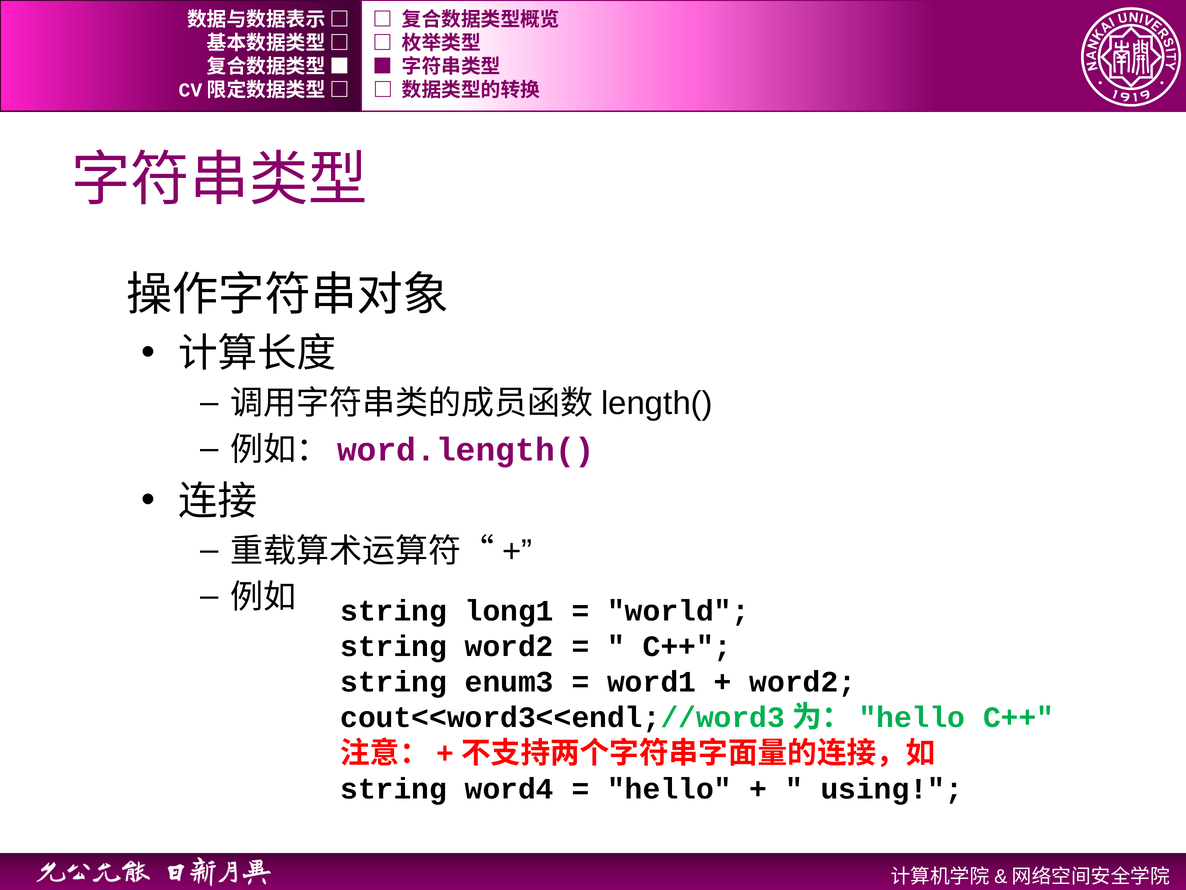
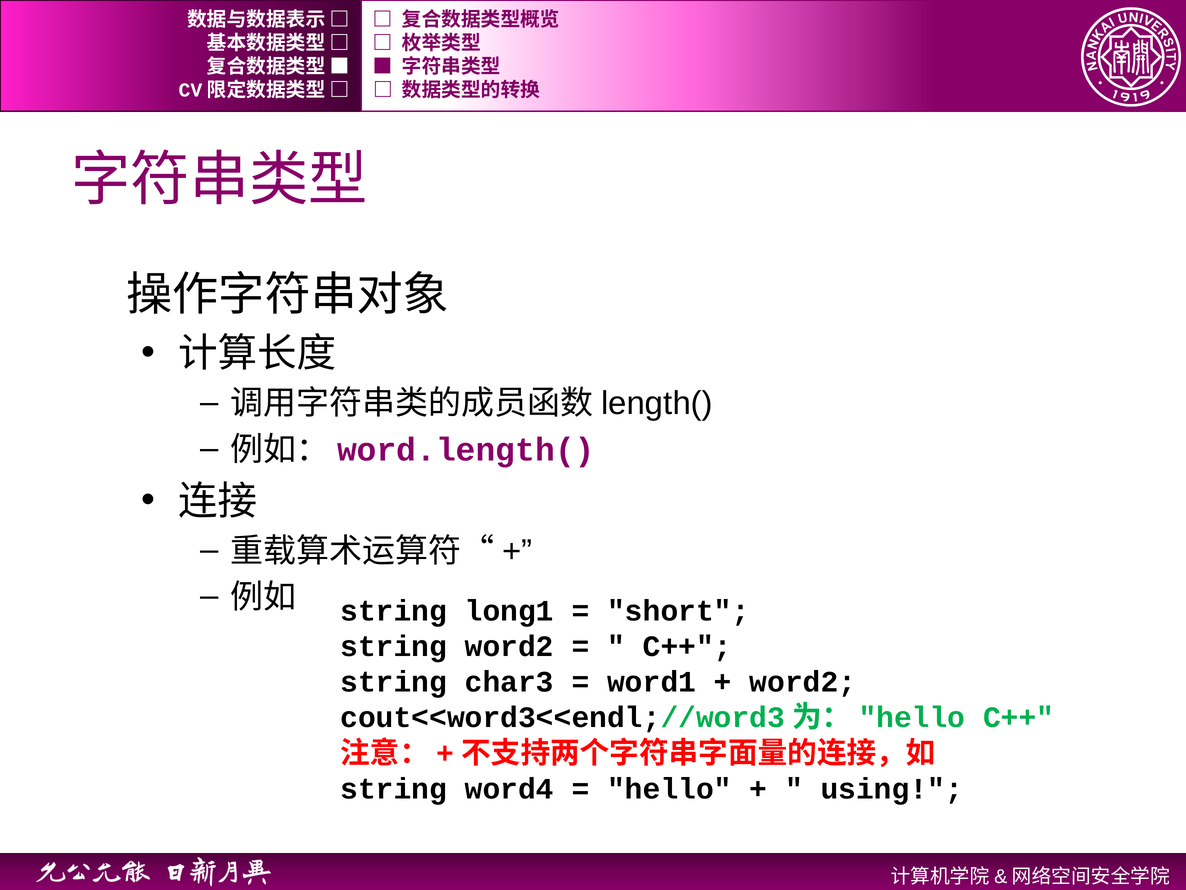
world: world -> short
enum3: enum3 -> char3
